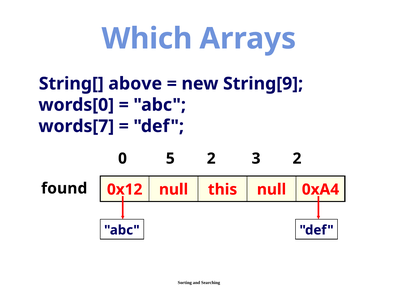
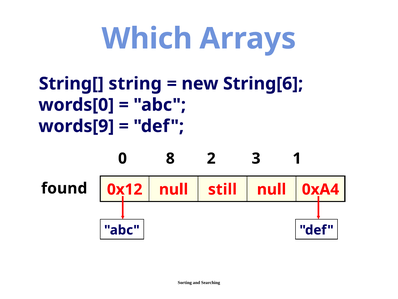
above: above -> string
String[9: String[9 -> String[6
words[7: words[7 -> words[9
5: 5 -> 8
3 2: 2 -> 1
this: this -> still
